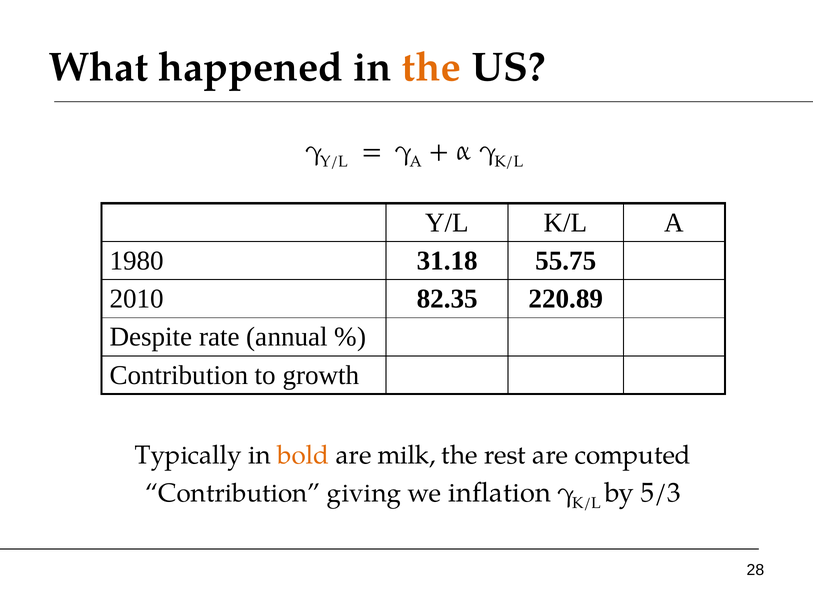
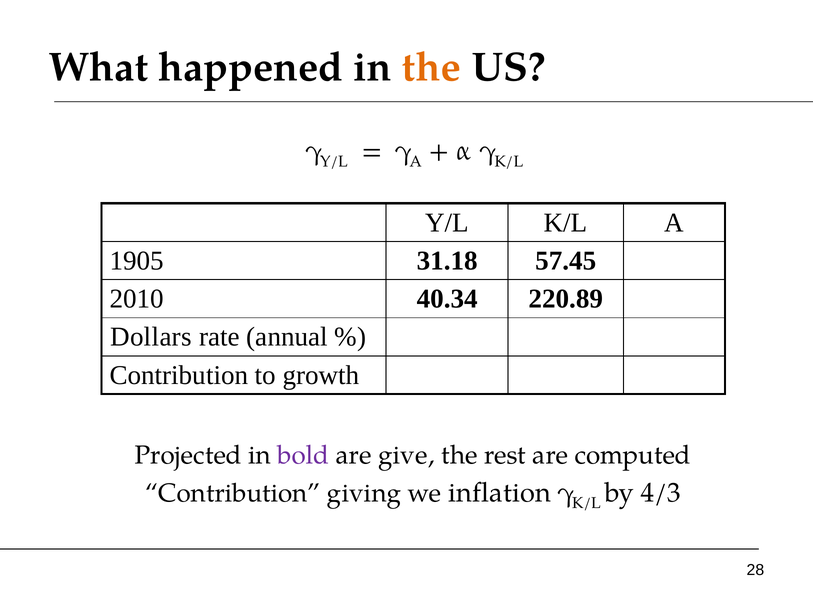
1980: 1980 -> 1905
55.75: 55.75 -> 57.45
82.35: 82.35 -> 40.34
Despite: Despite -> Dollars
Typically: Typically -> Projected
bold colour: orange -> purple
milk: milk -> give
5/3: 5/3 -> 4/3
